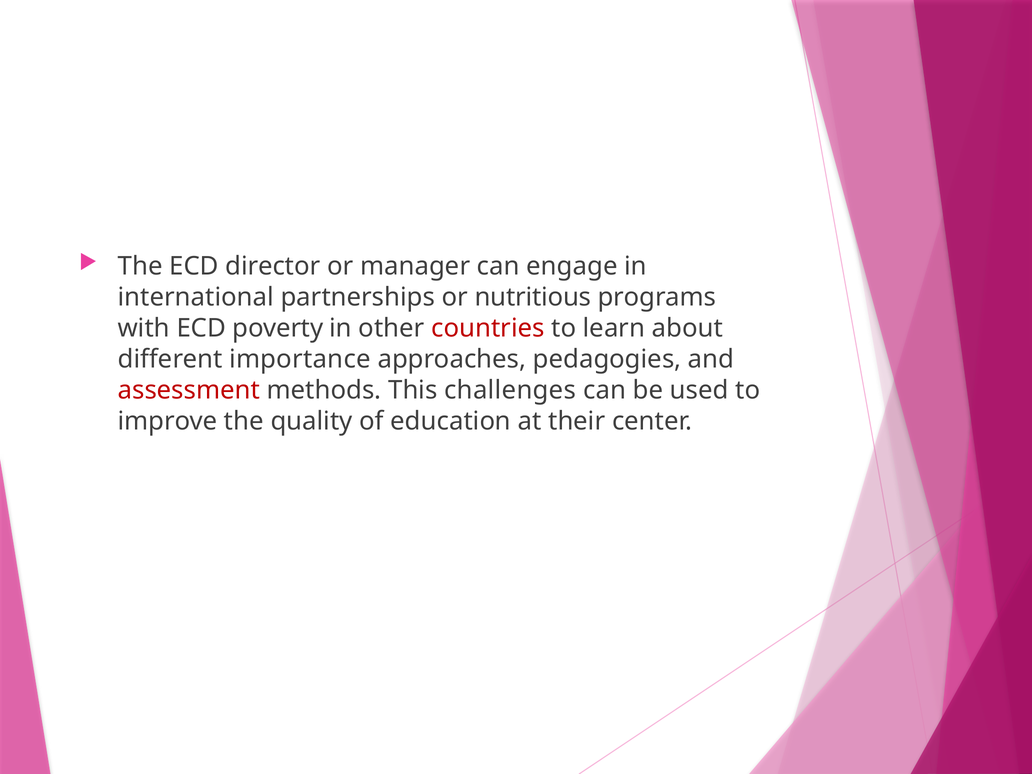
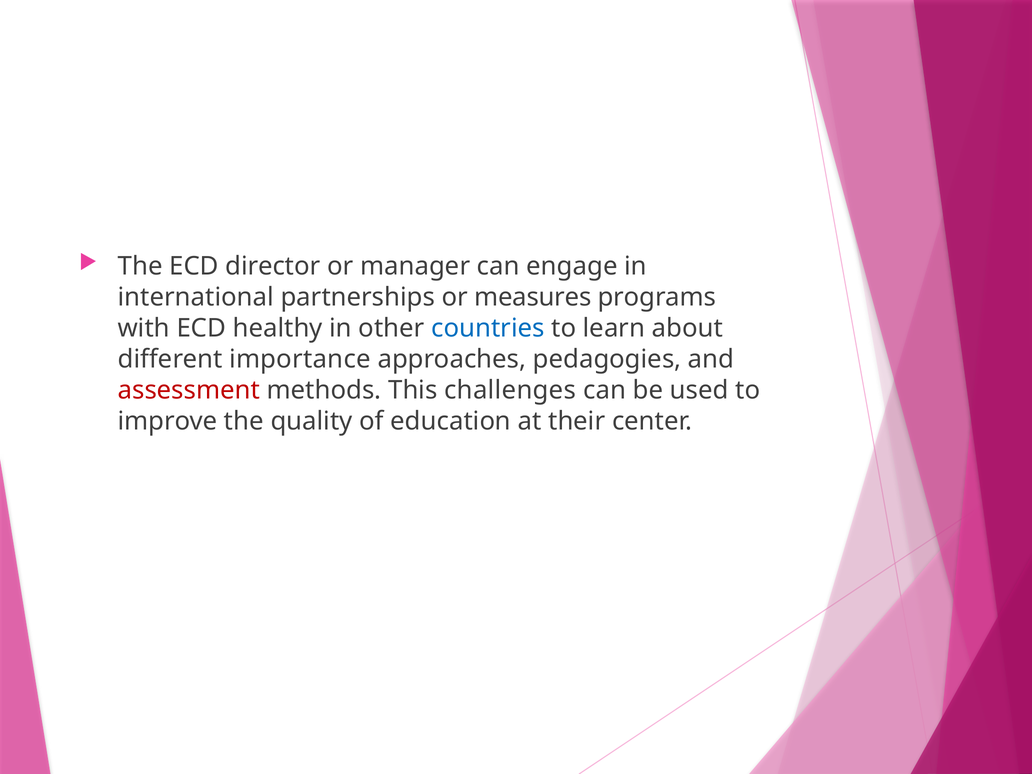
nutritious: nutritious -> measures
poverty: poverty -> healthy
countries colour: red -> blue
